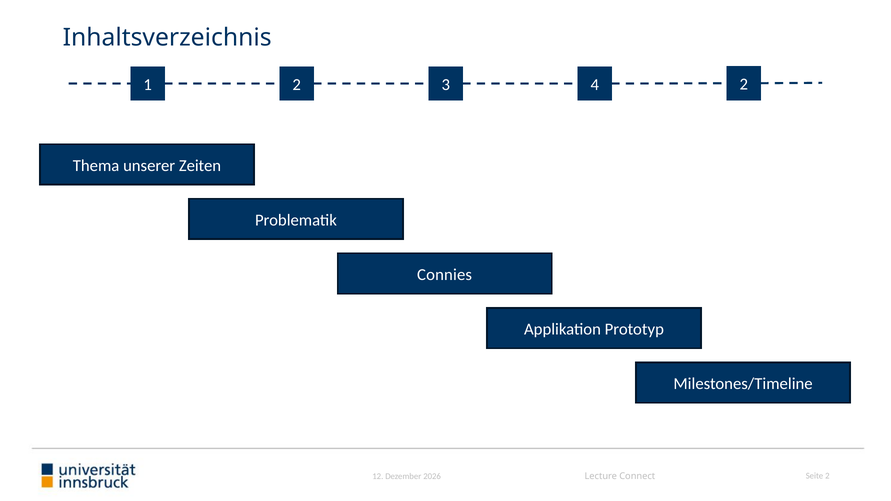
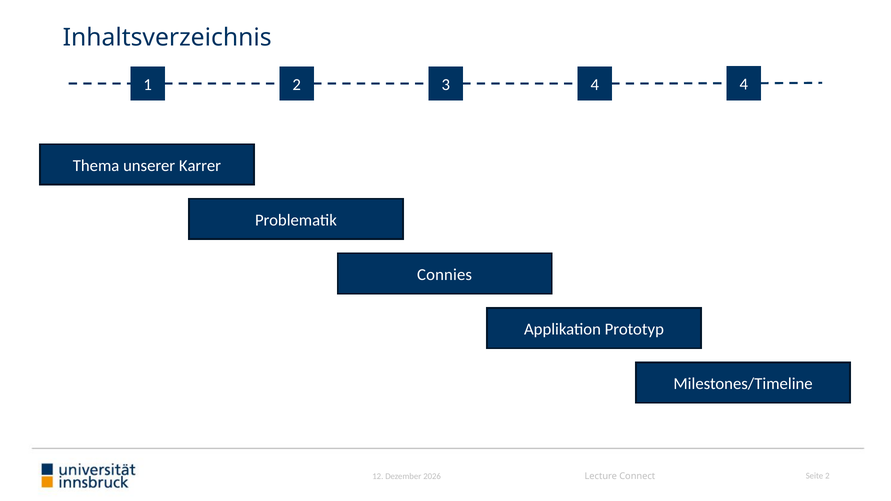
2 at (744, 84): 2 -> 4
Zeiten: Zeiten -> Karrer
